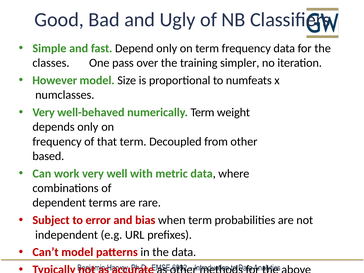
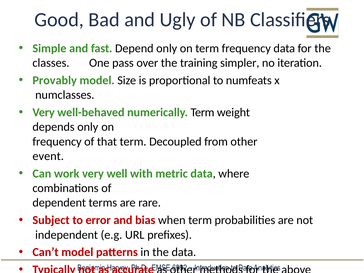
However: However -> Provably
based: based -> event
